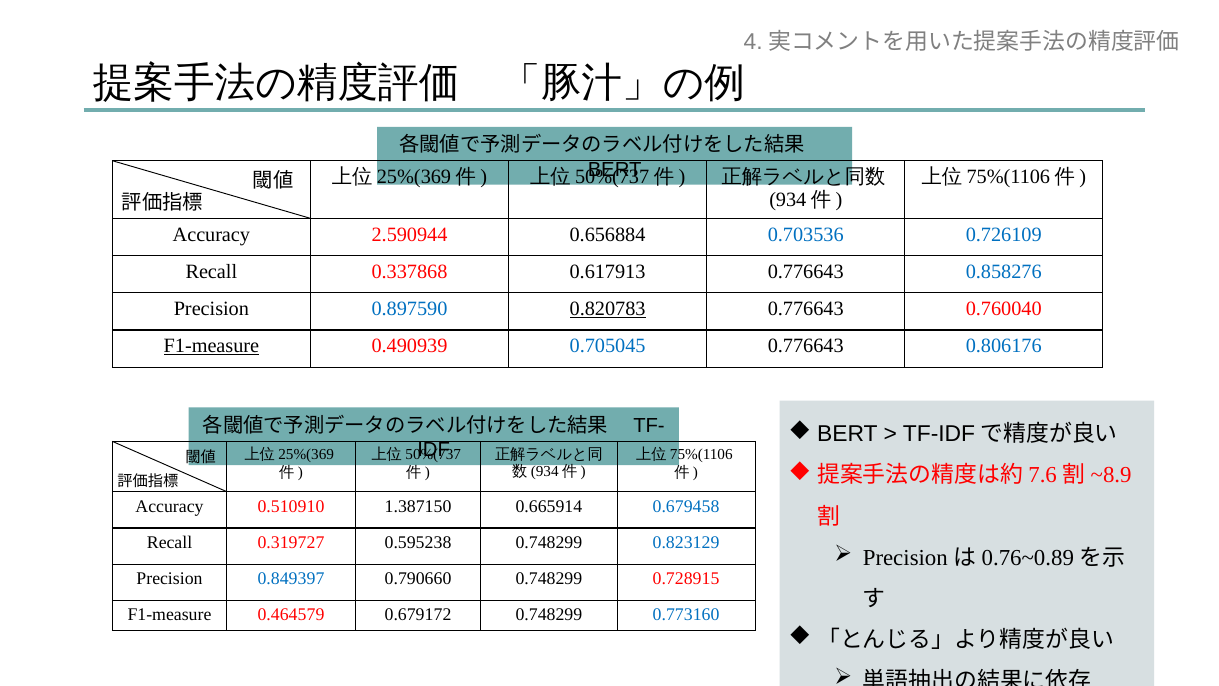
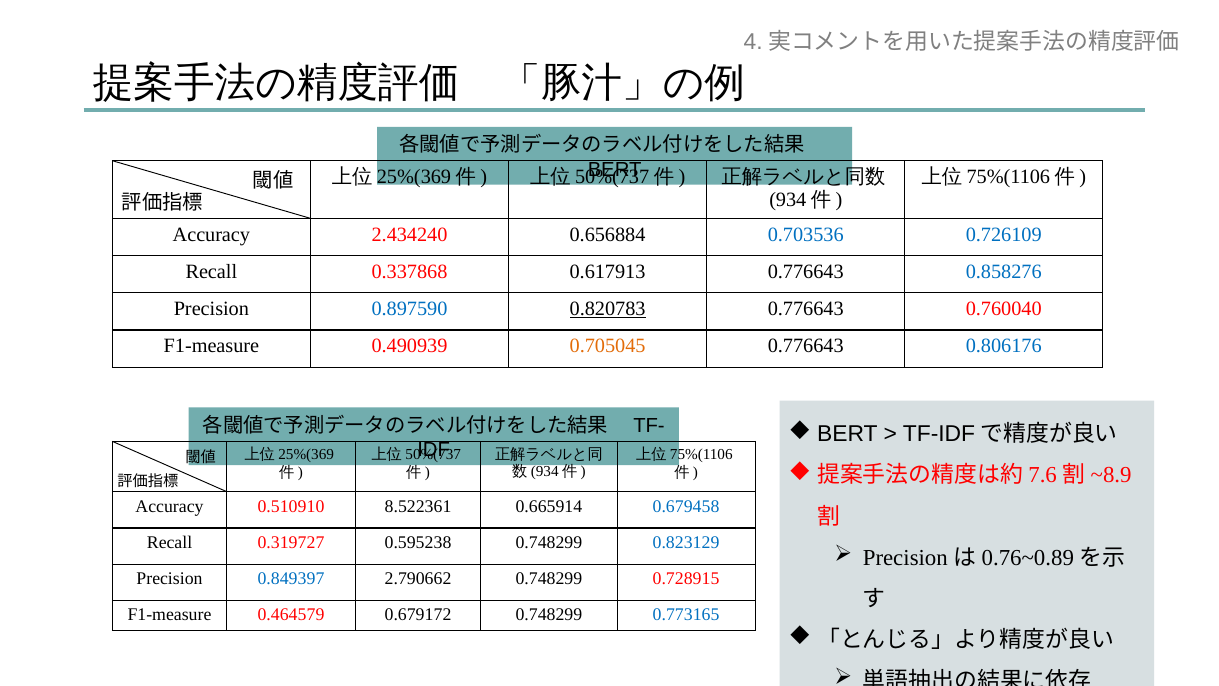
2.590944: 2.590944 -> 2.434240
F1-measure at (211, 346) underline: present -> none
0.705045 colour: blue -> orange
1.387150: 1.387150 -> 8.522361
0.790660: 0.790660 -> 2.790662
0.773160: 0.773160 -> 0.773165
